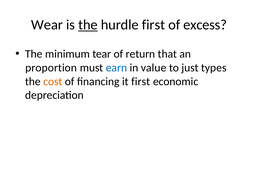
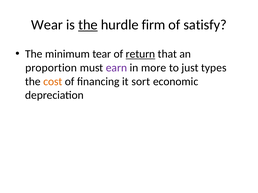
hurdle first: first -> firm
excess: excess -> satisfy
return underline: none -> present
earn colour: blue -> purple
value: value -> more
it first: first -> sort
